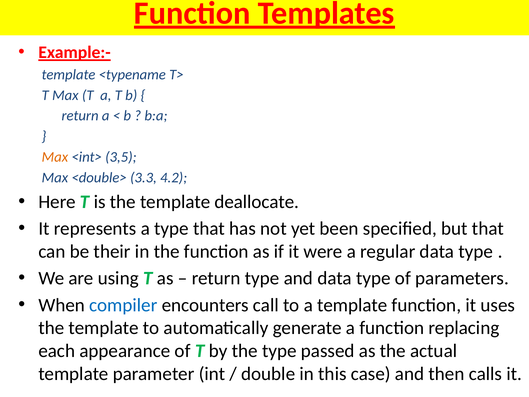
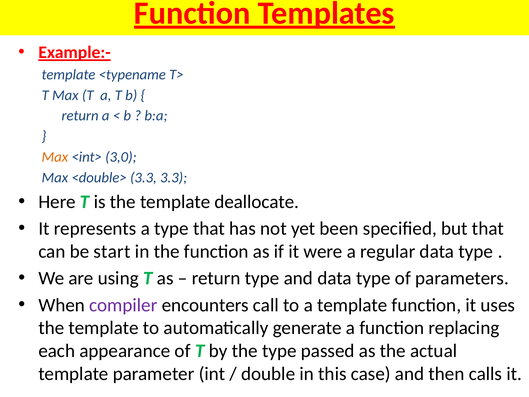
3,5: 3,5 -> 3,0
3.3 4.2: 4.2 -> 3.3
their: their -> start
compiler colour: blue -> purple
